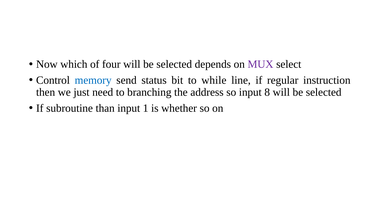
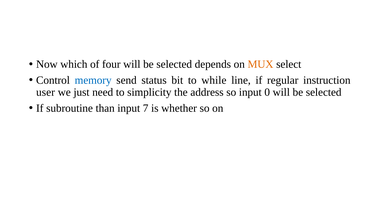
MUX colour: purple -> orange
then: then -> user
branching: branching -> simplicity
8: 8 -> 0
1: 1 -> 7
